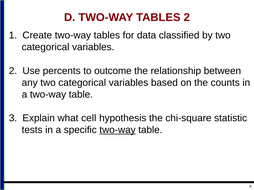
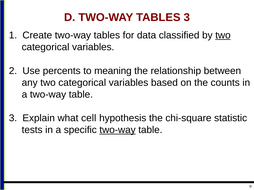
TABLES 2: 2 -> 3
two at (223, 35) underline: none -> present
outcome: outcome -> meaning
